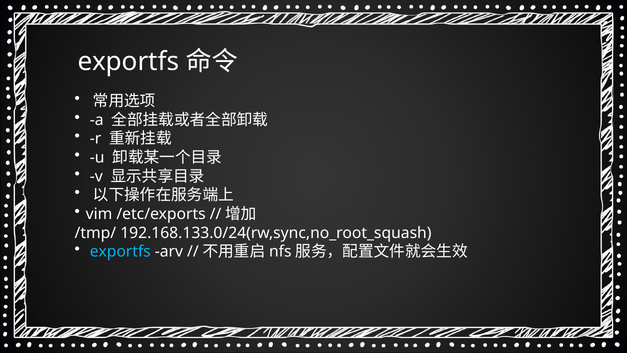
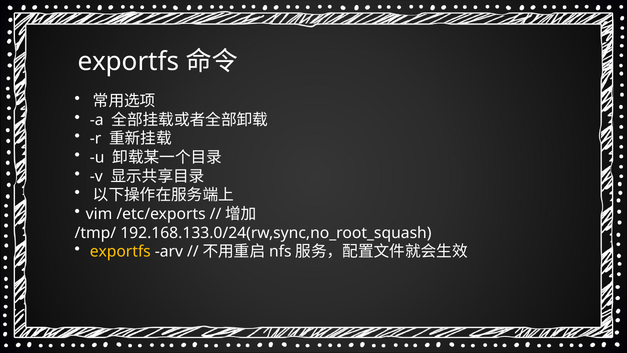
exportfs at (120, 251) colour: light blue -> yellow
